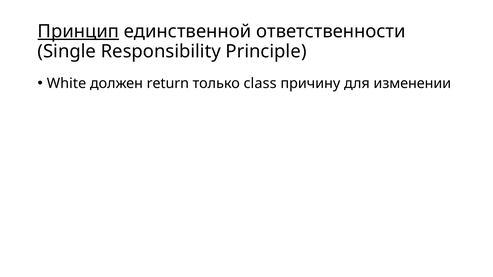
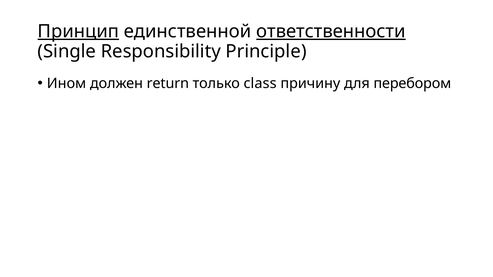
ответственности underline: none -> present
White: White -> Ином
изменении: изменении -> перебором
